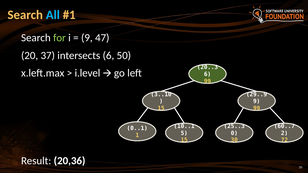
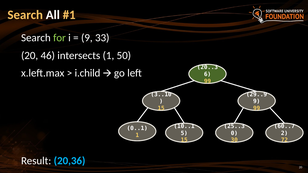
All colour: light blue -> white
47: 47 -> 33
37: 37 -> 46
intersects 6: 6 -> 1
i.level: i.level -> i.child
20,36 colour: white -> light blue
